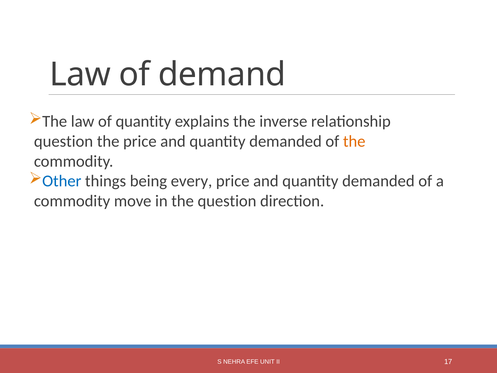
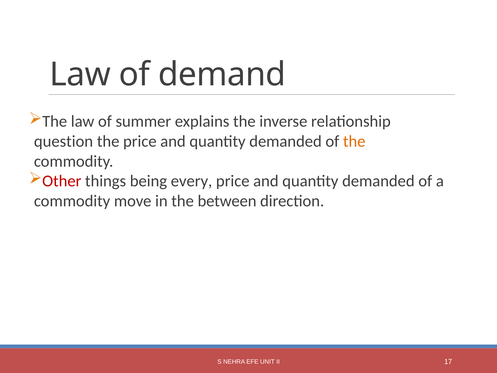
of quantity: quantity -> summer
Other colour: blue -> red
the question: question -> between
